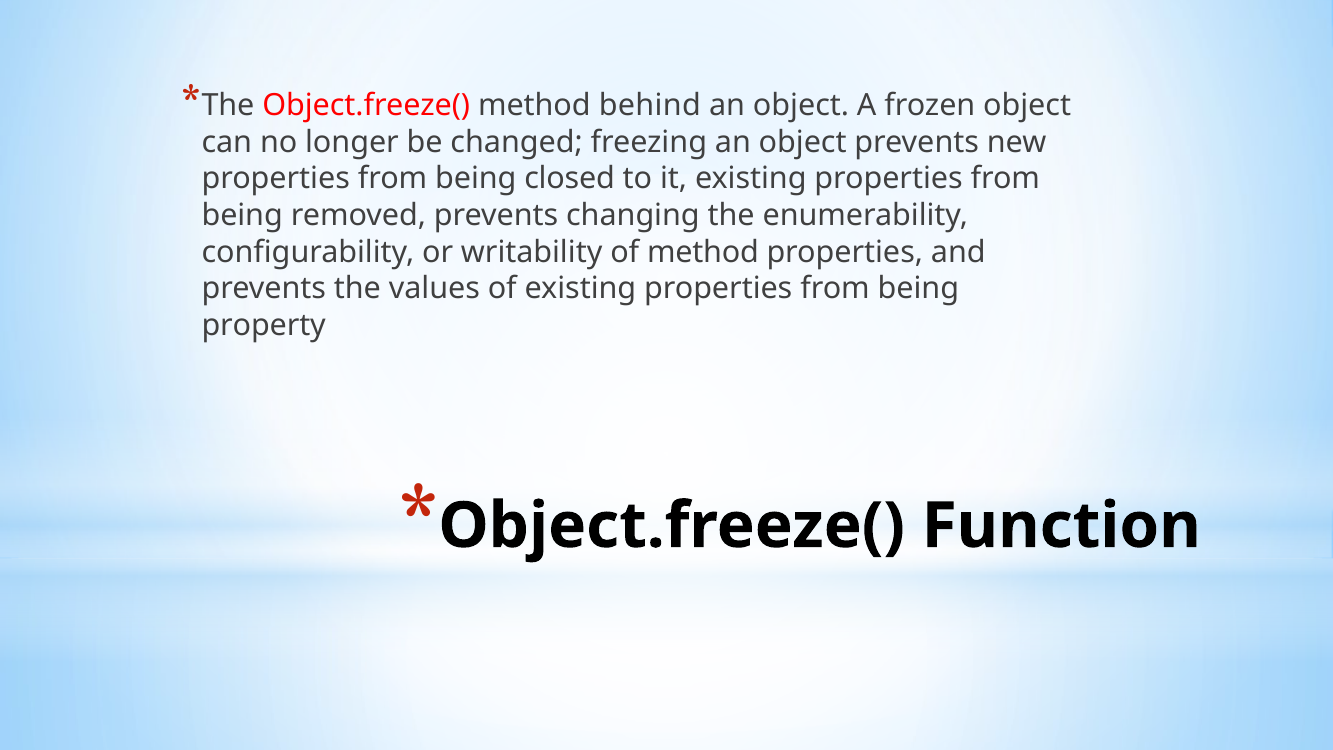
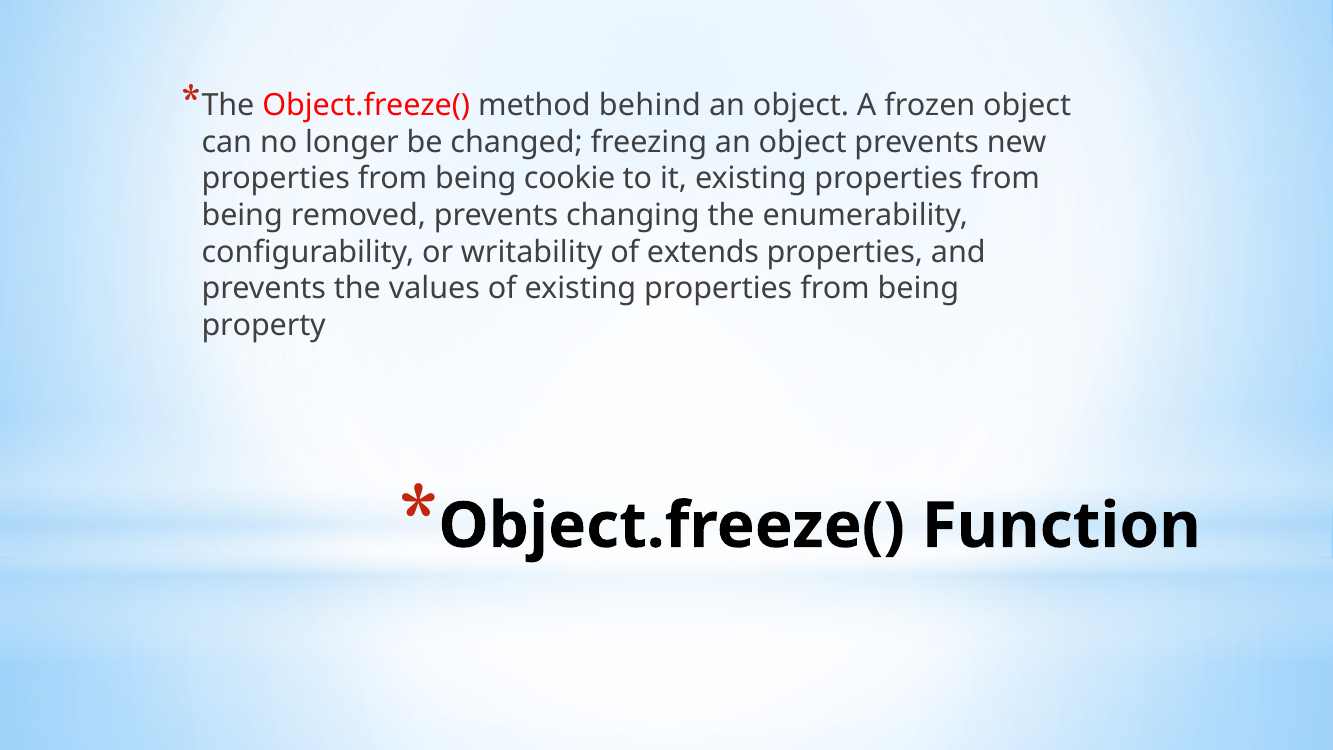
closed: closed -> cookie
of method: method -> extends
